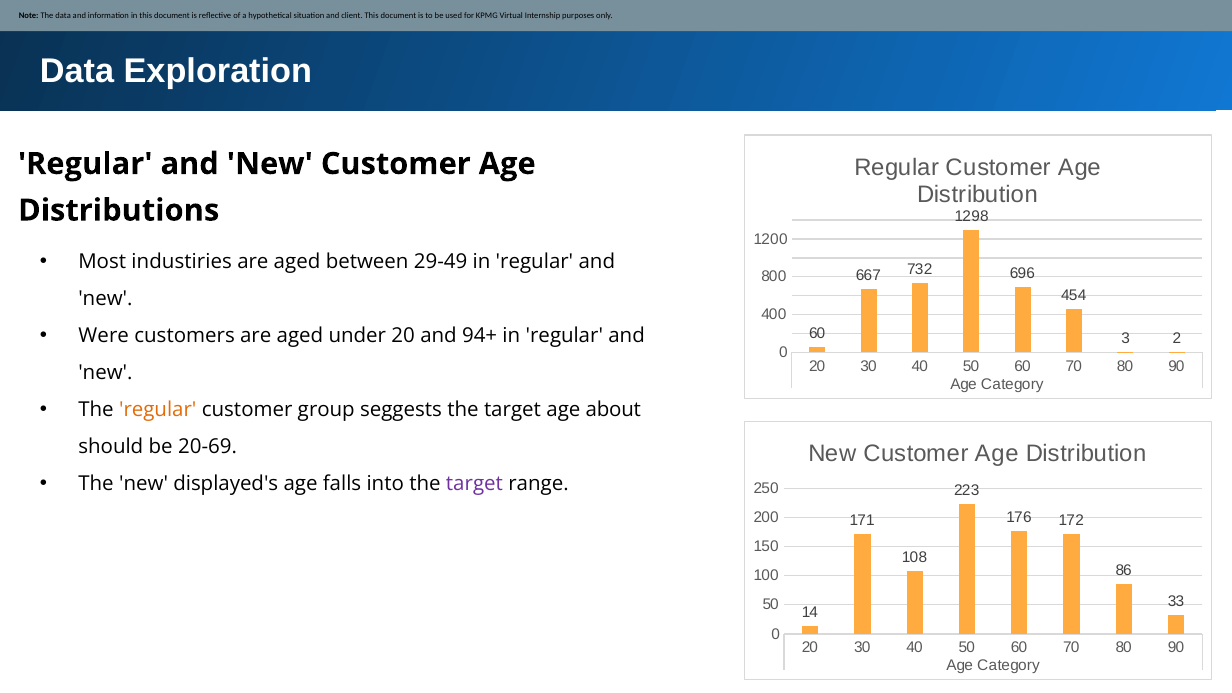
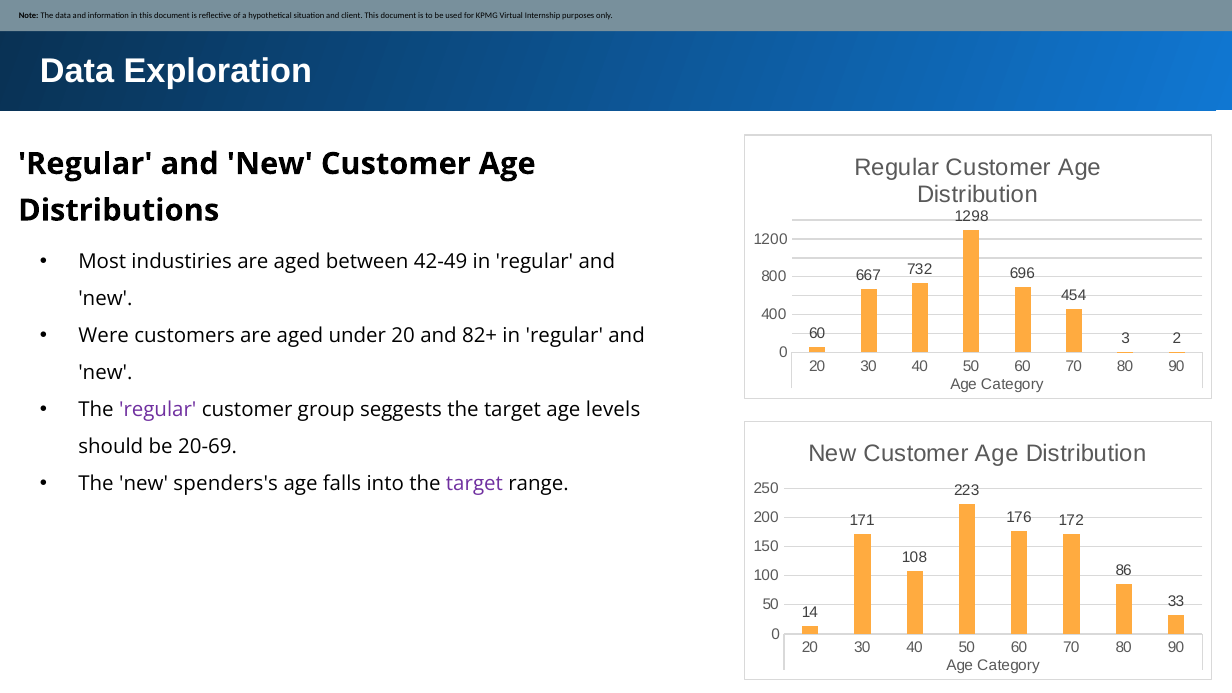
29-49: 29-49 -> 42-49
94+: 94+ -> 82+
regular at (158, 410) colour: orange -> purple
about: about -> levels
displayed's: displayed's -> spenders's
